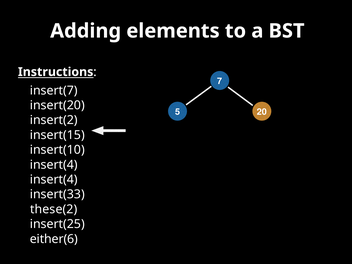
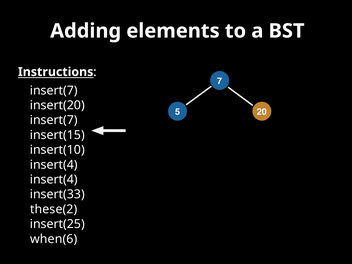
insert(2 at (54, 120): insert(2 -> insert(7
either(6: either(6 -> when(6
